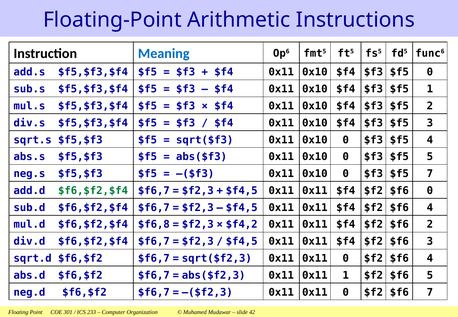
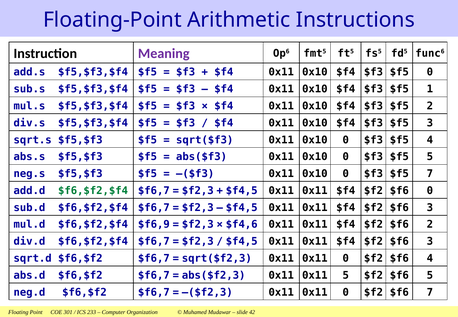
Meaning colour: blue -> purple
4 at (430, 208): 4 -> 3
$f6,8: $f6,8 -> $f6,9
$f4,2: $f4,2 -> $f4,6
0x11 1: 1 -> 5
